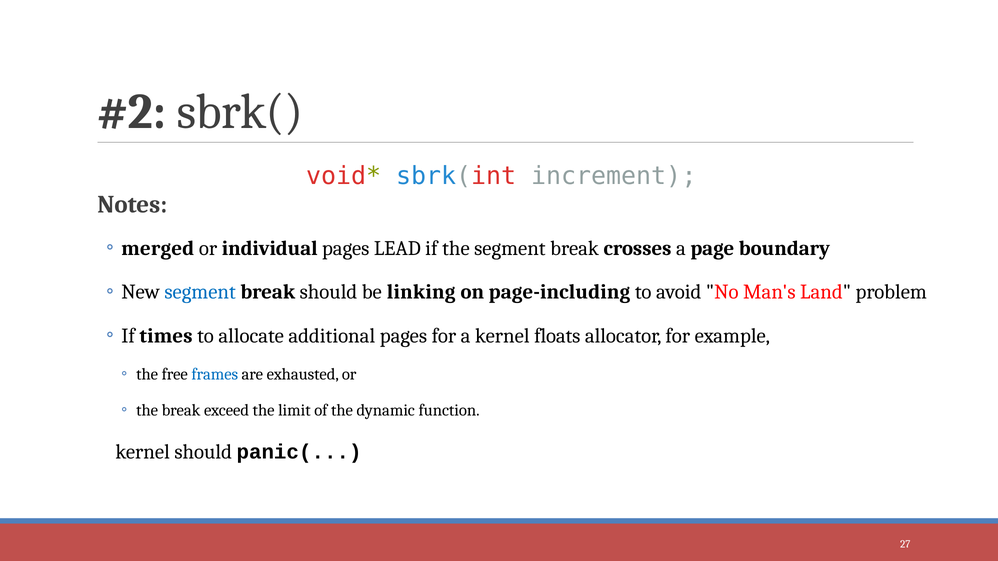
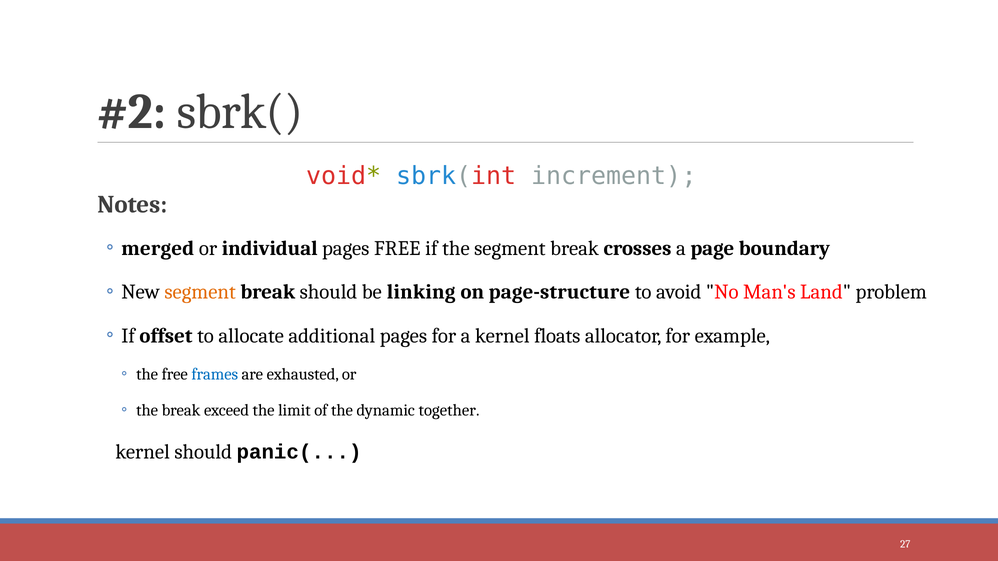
pages LEAD: LEAD -> FREE
segment at (200, 292) colour: blue -> orange
page-including: page-including -> page-structure
times: times -> offset
function: function -> together
